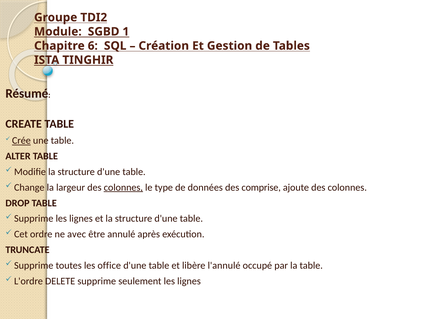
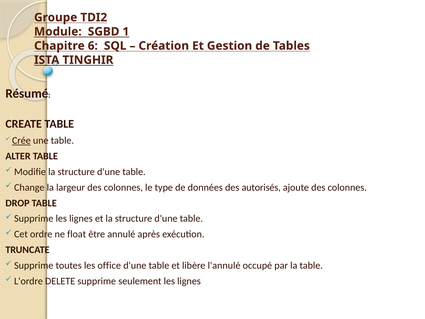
colonnes at (123, 187) underline: present -> none
comprise: comprise -> autorisés
avec: avec -> float
